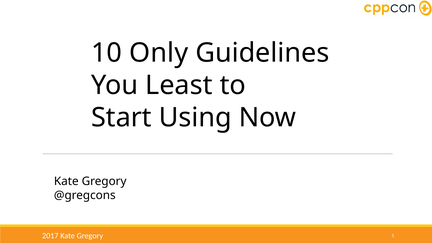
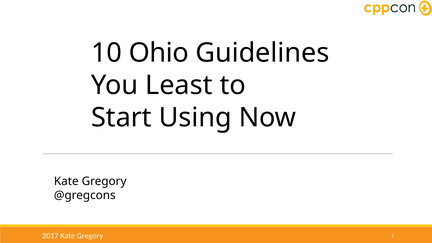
Only: Only -> Ohio
